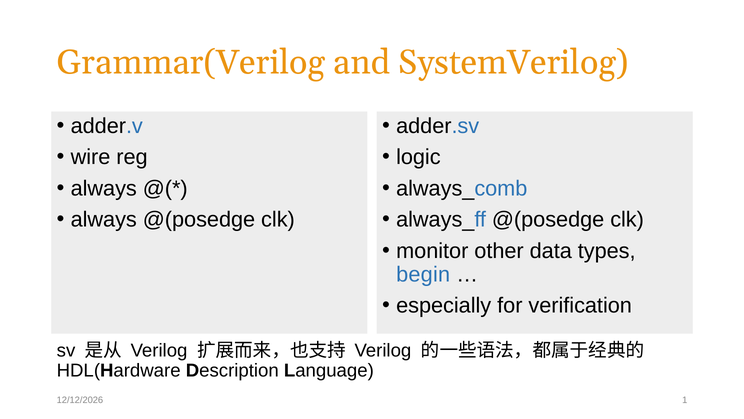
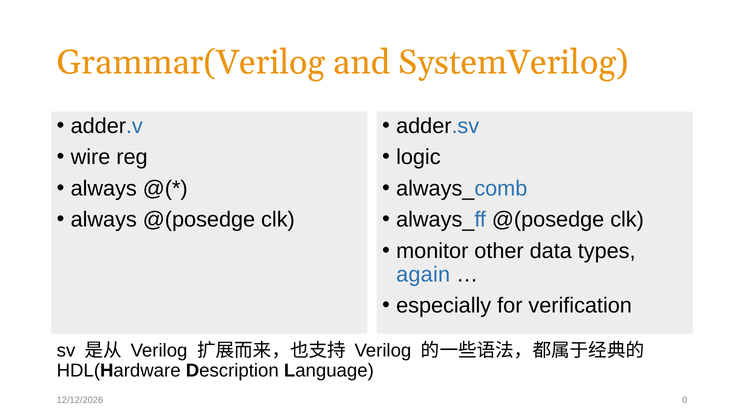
begin: begin -> again
1: 1 -> 0
